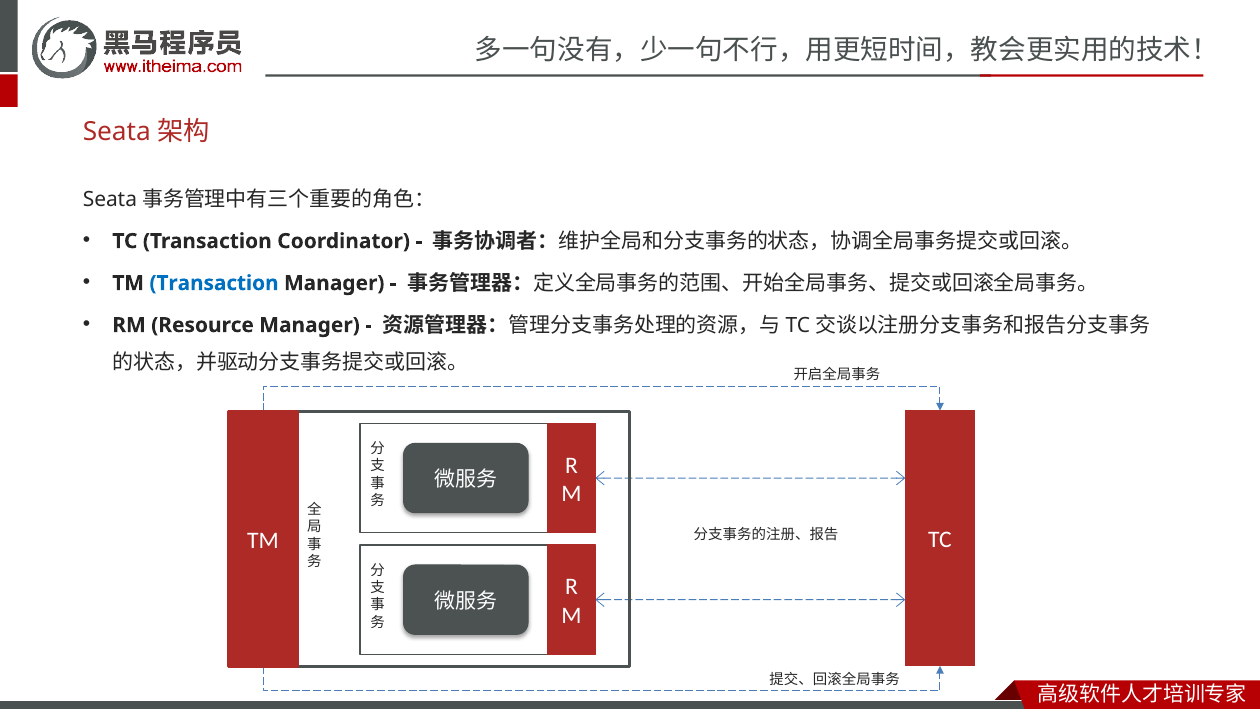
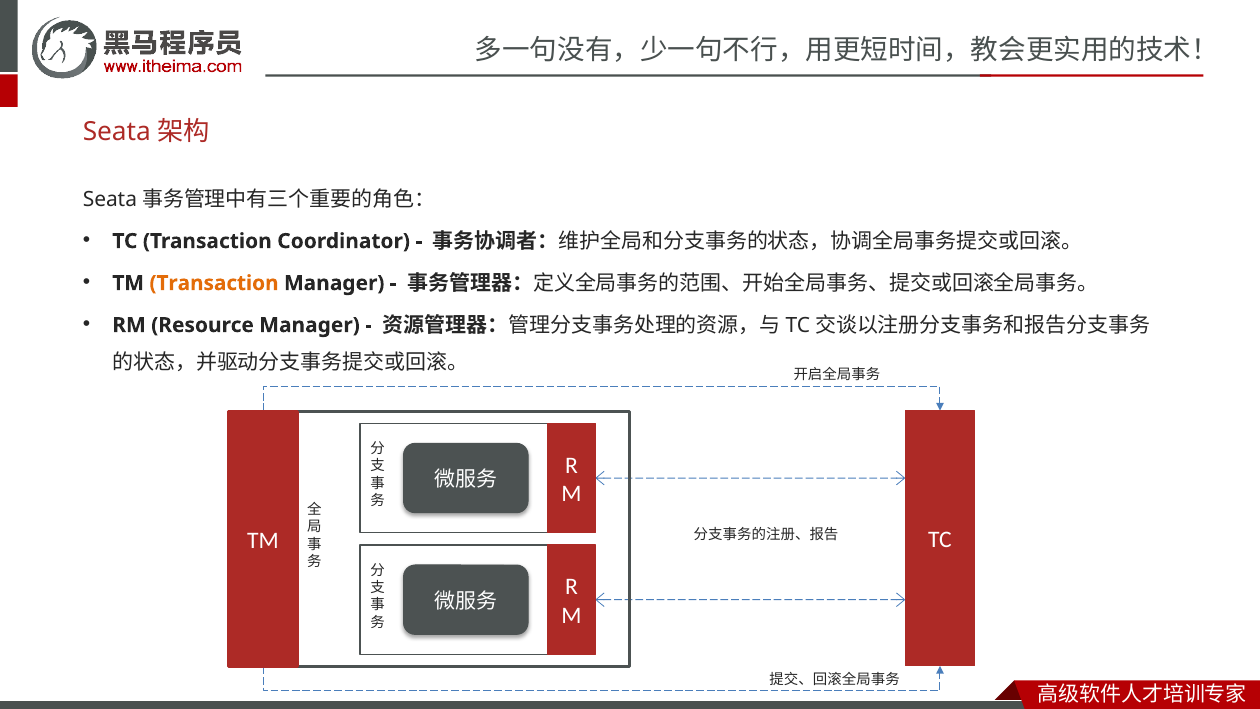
Transaction at (214, 283) colour: blue -> orange
